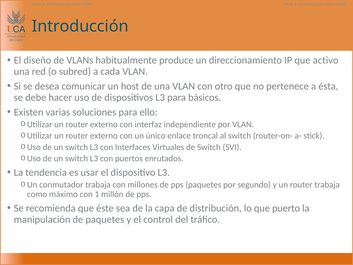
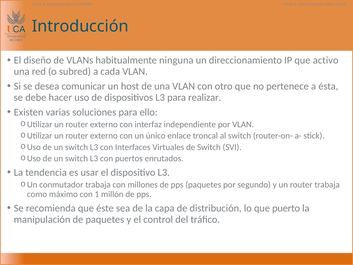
produce: produce -> ninguna
básicos: básicos -> realizar
